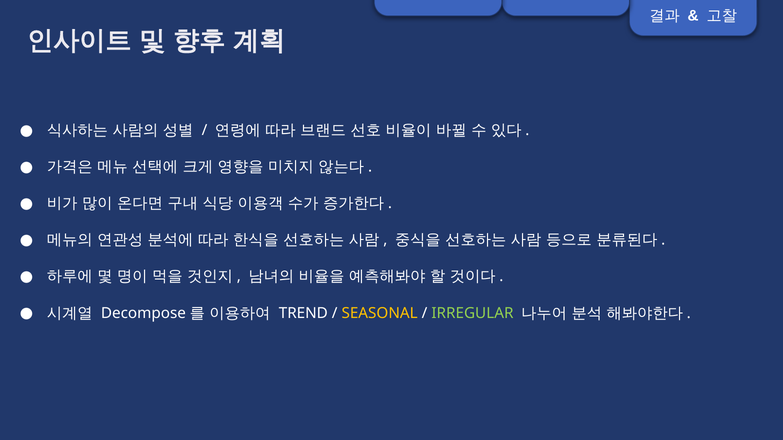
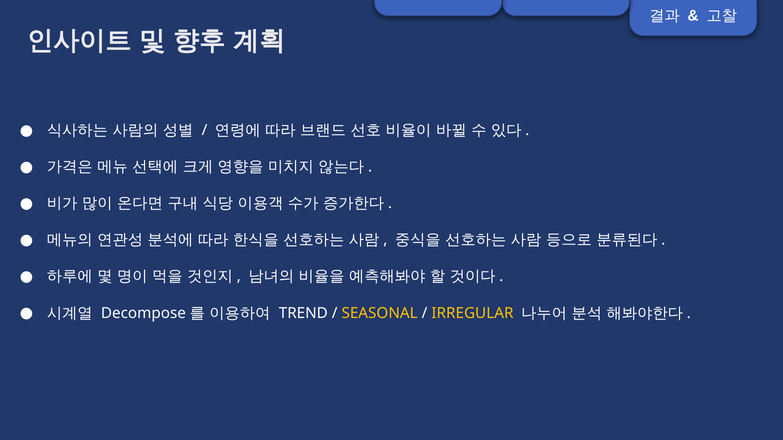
IRREGULAR colour: light green -> yellow
